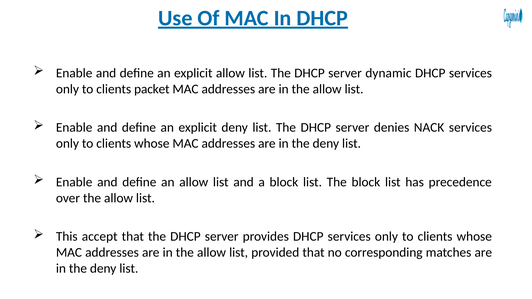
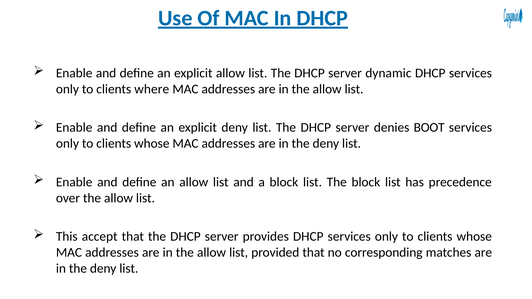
packet: packet -> where
NACK: NACK -> BOOT
